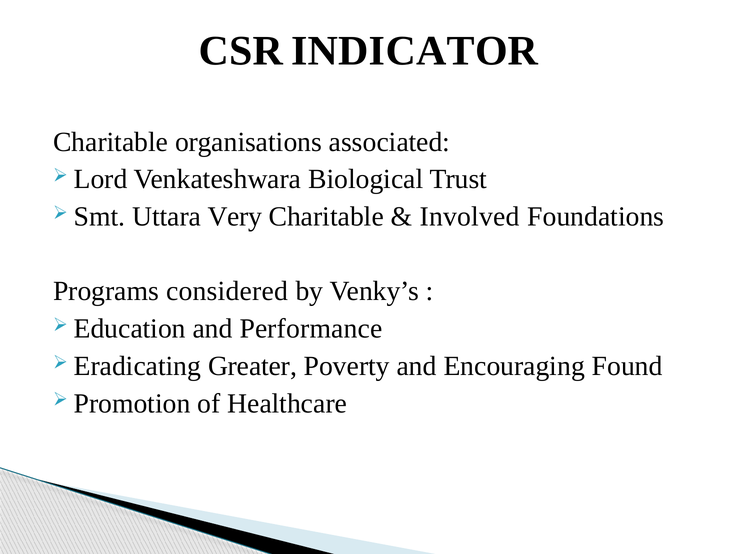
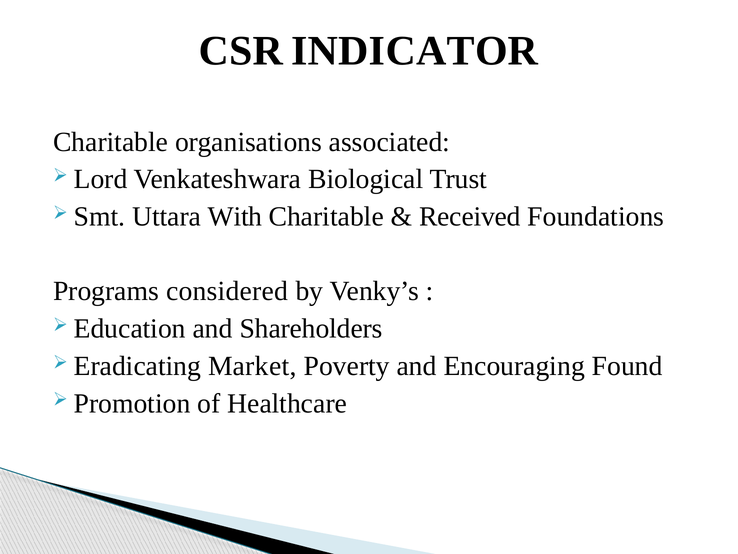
Very: Very -> With
Involved: Involved -> Received
Performance: Performance -> Shareholders
Greater: Greater -> Market
